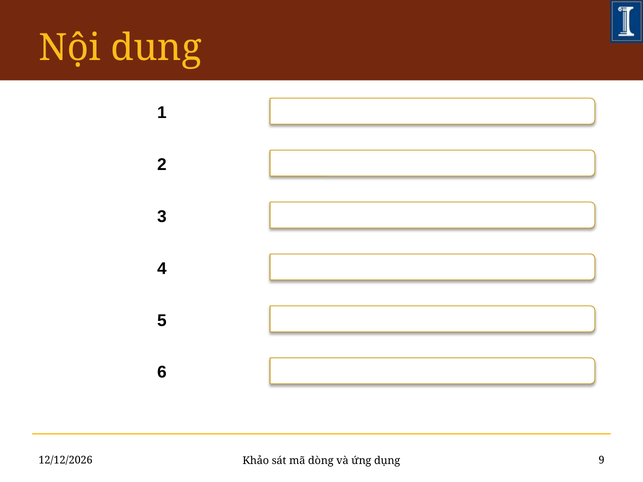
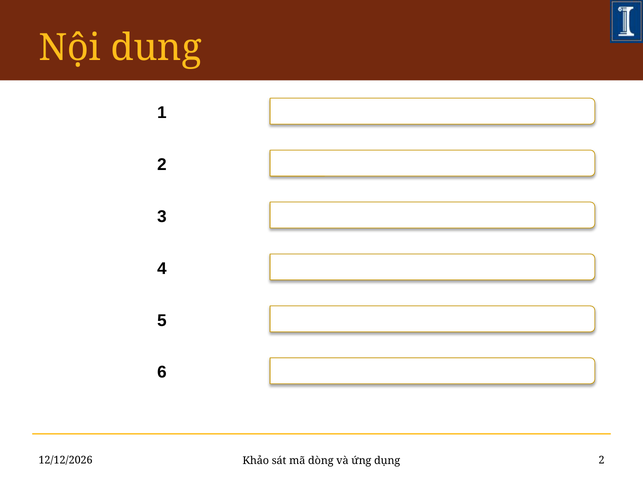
dụng 9: 9 -> 2
